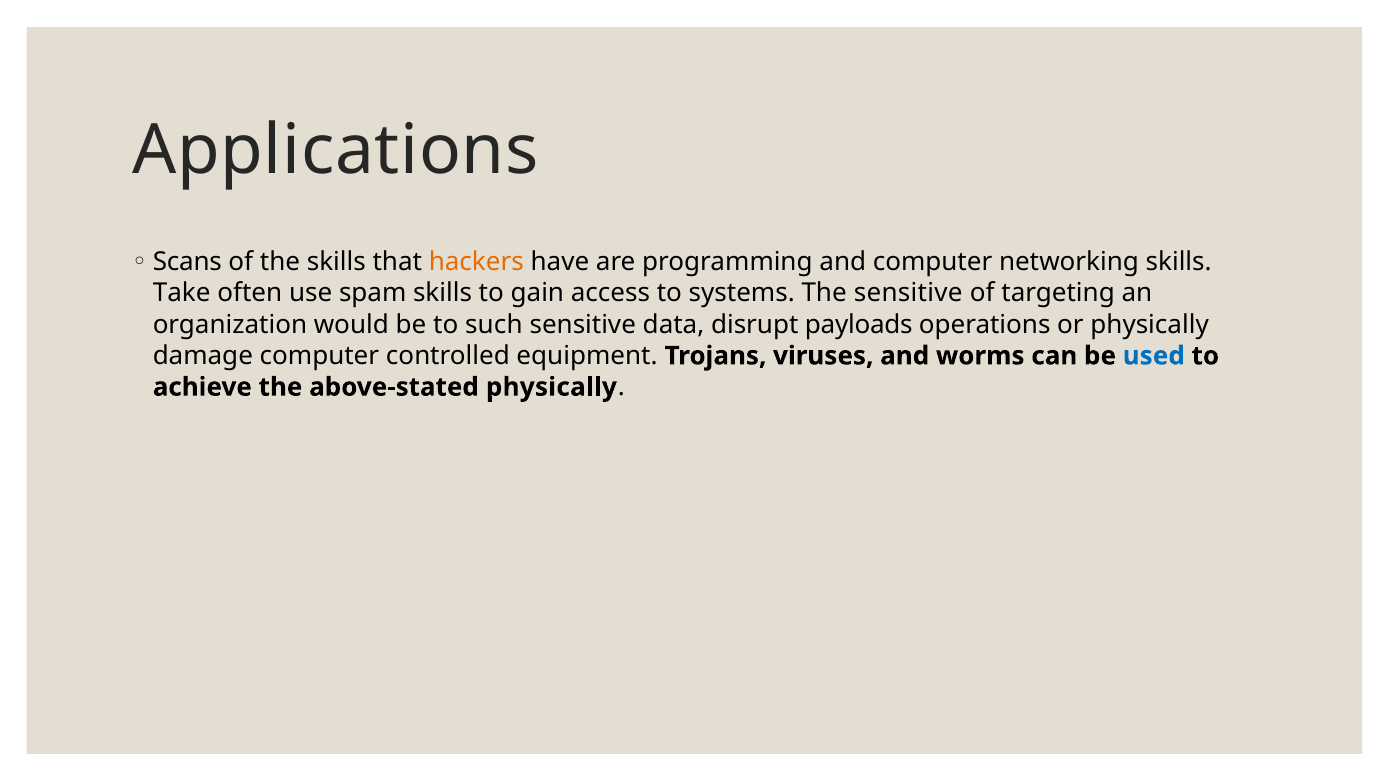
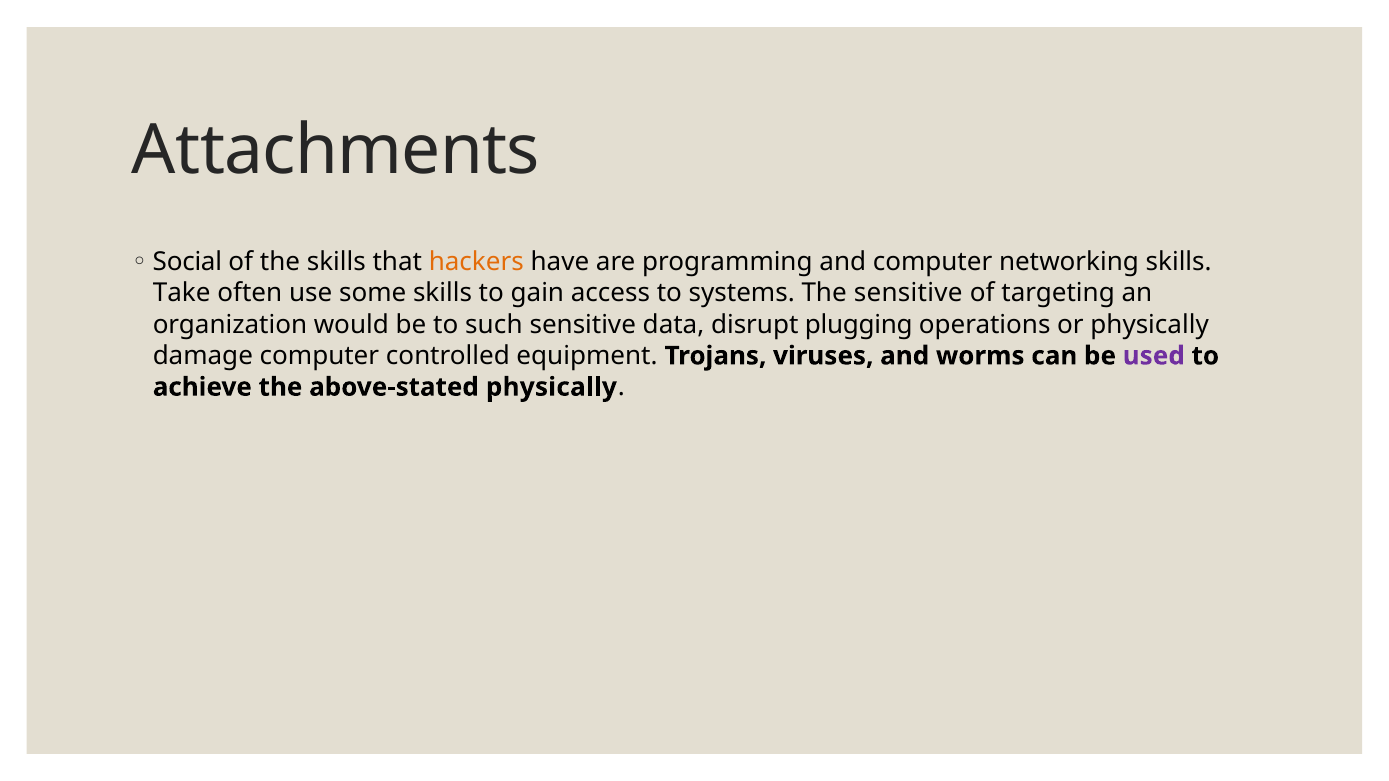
Applications: Applications -> Attachments
Scans: Scans -> Social
spam: spam -> some
payloads: payloads -> plugging
used colour: blue -> purple
